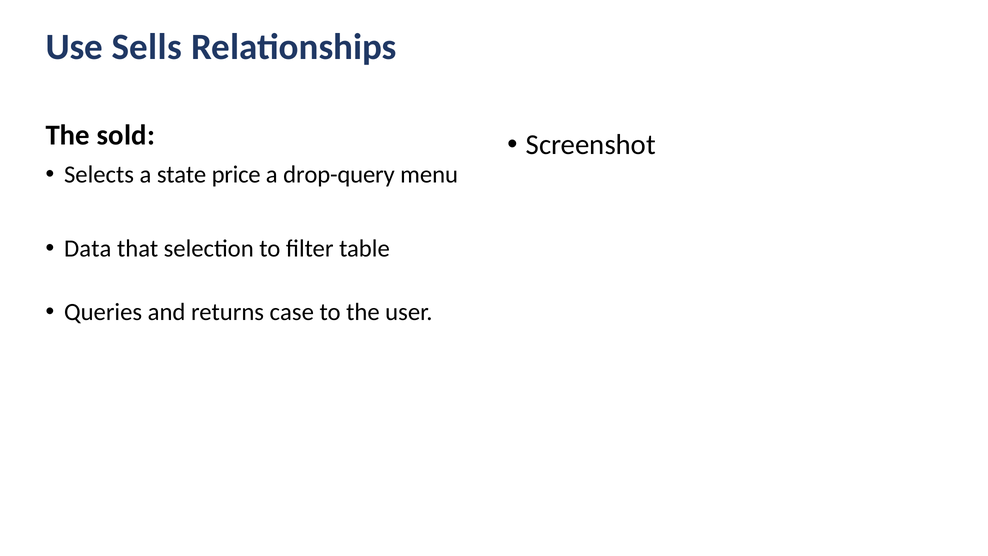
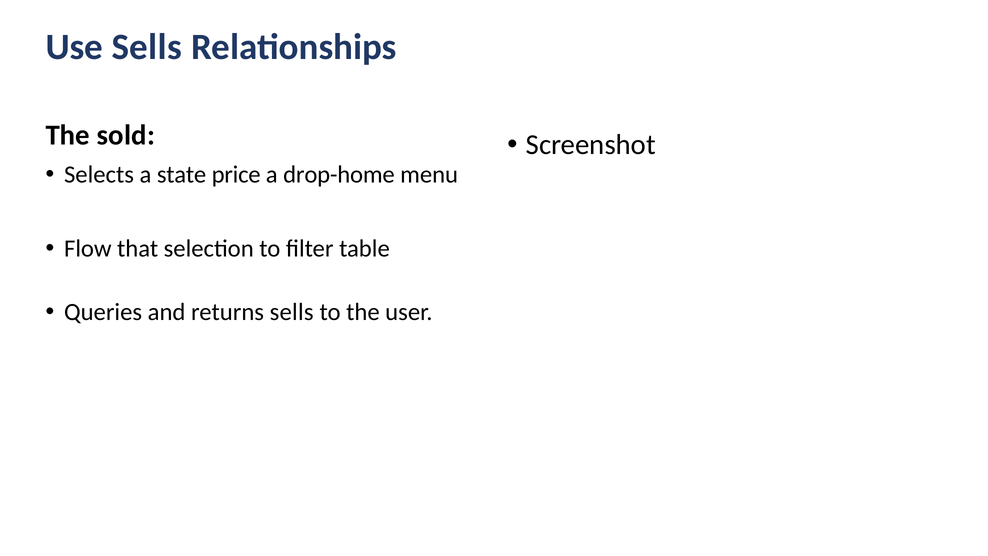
drop-query: drop-query -> drop-home
Data: Data -> Flow
returns case: case -> sells
